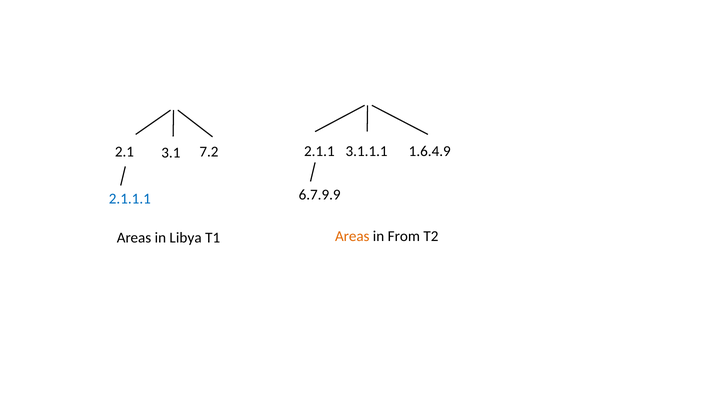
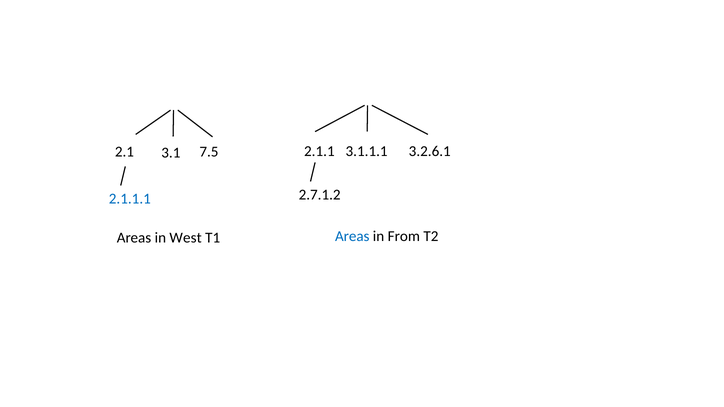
1.6.4.9: 1.6.4.9 -> 3.2.6.1
7.2: 7.2 -> 7.5
6.7.9.9: 6.7.9.9 -> 2.7.1.2
Libya: Libya -> West
Areas at (352, 236) colour: orange -> blue
